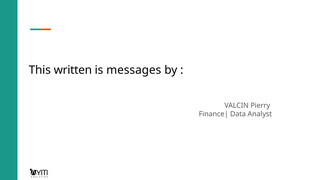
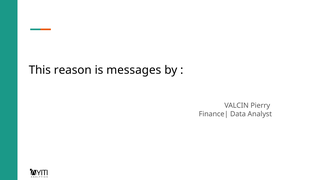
written: written -> reason
